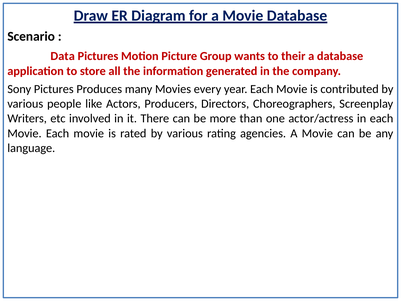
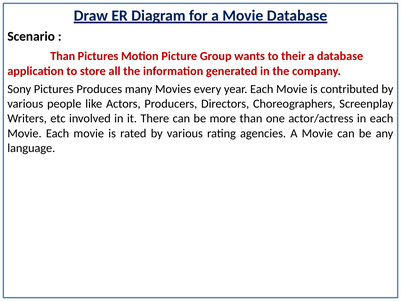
Data at (63, 56): Data -> Than
